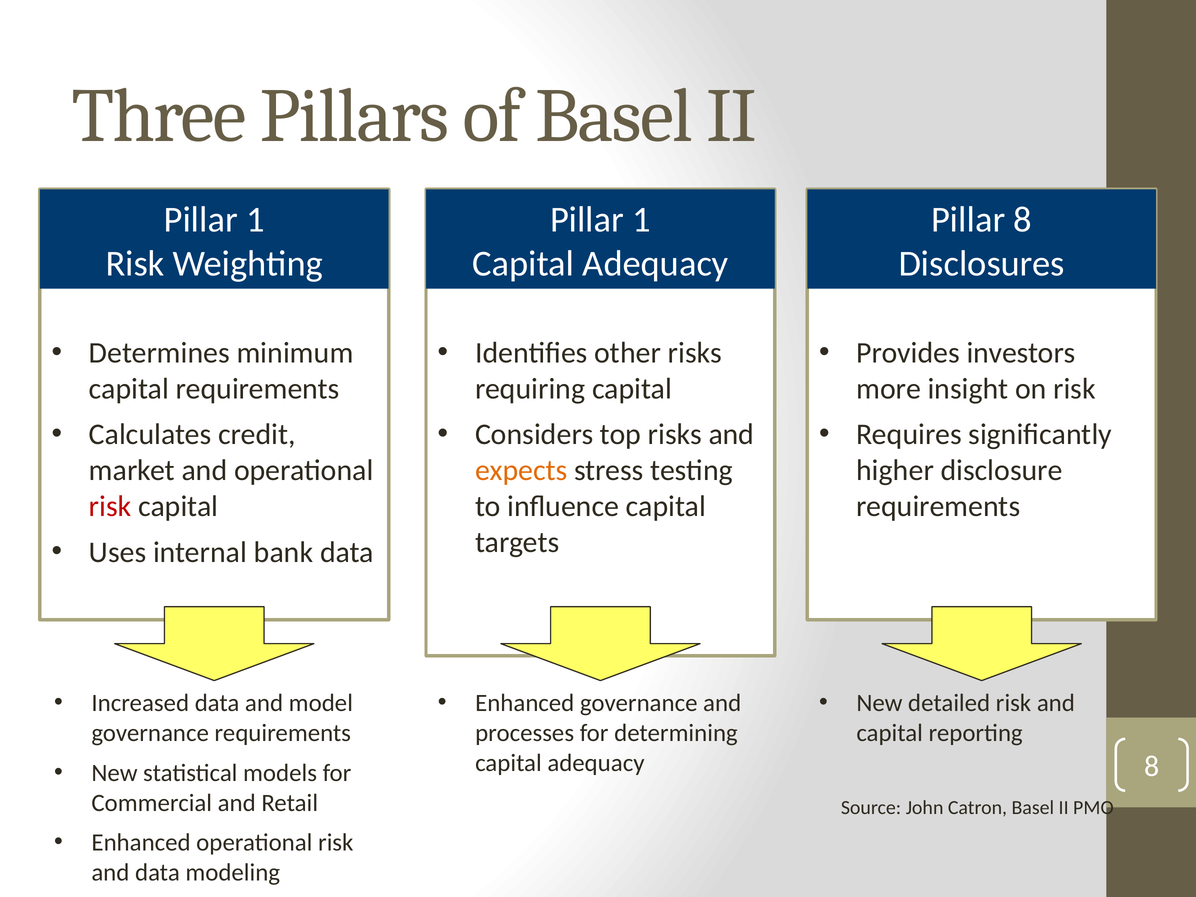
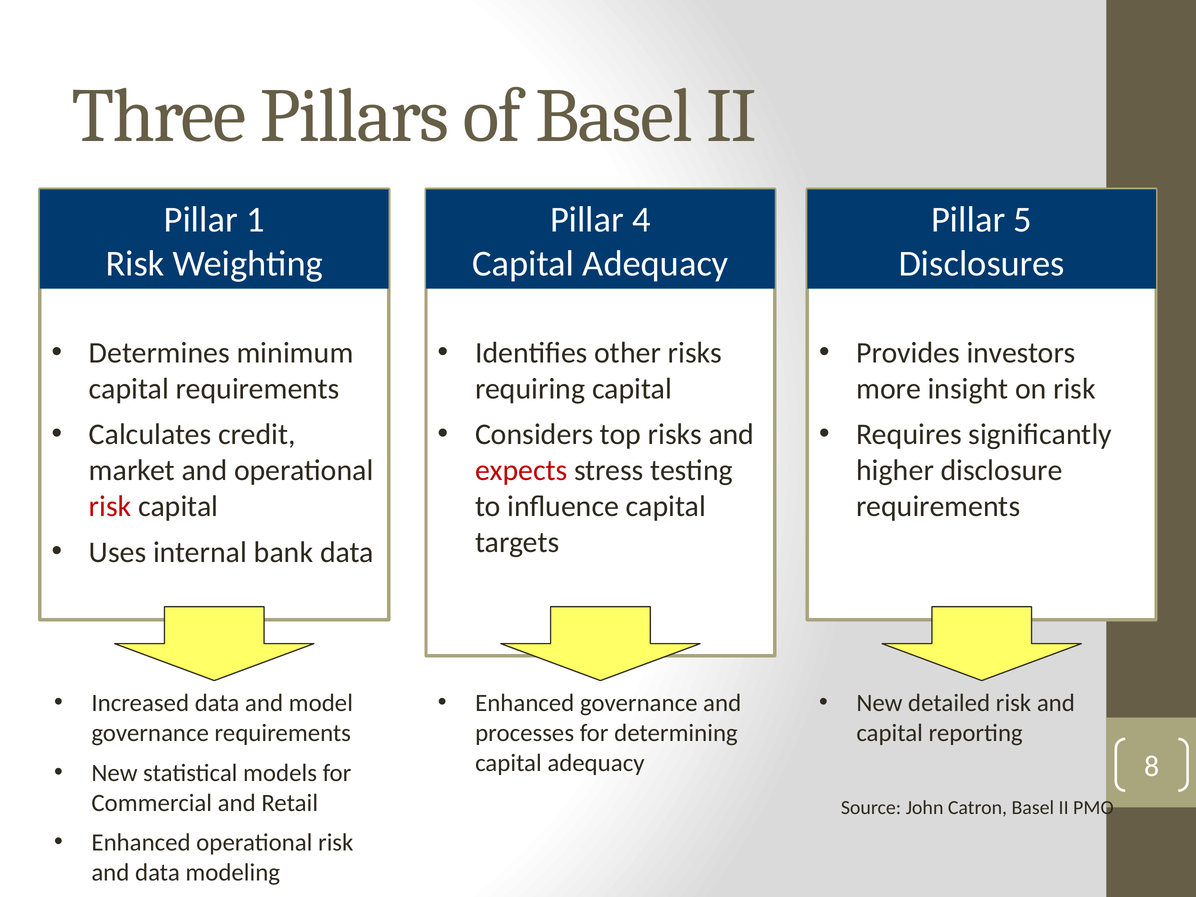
1 at (641, 220): 1 -> 4
Pillar 8: 8 -> 5
expects colour: orange -> red
